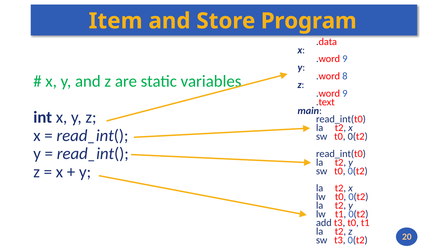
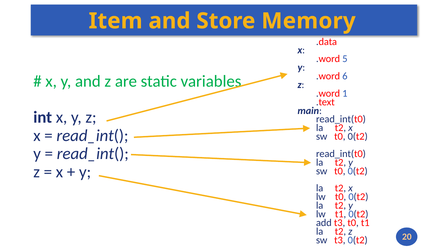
Program: Program -> Memory
9 at (345, 59): 9 -> 5
8: 8 -> 6
9 at (345, 93): 9 -> 1
